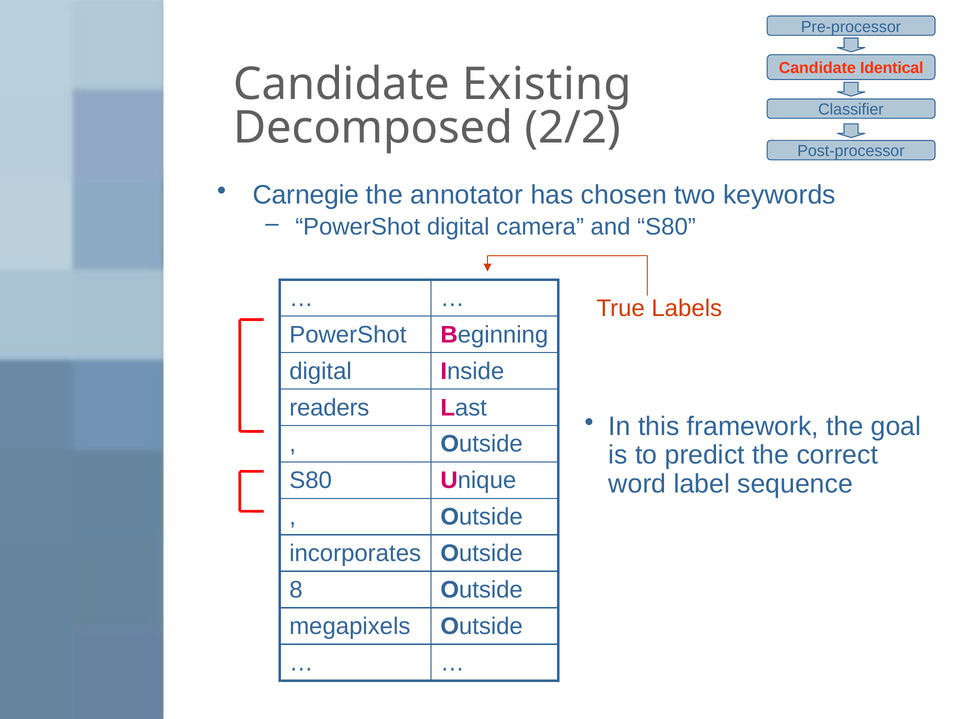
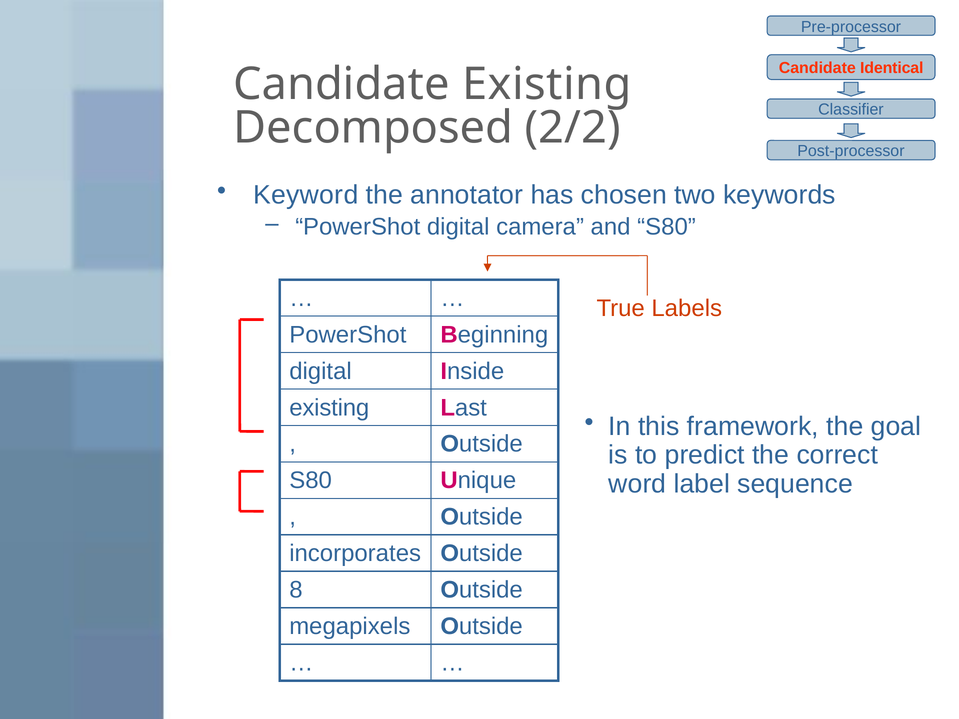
Carnegie: Carnegie -> Keyword
readers at (329, 408): readers -> existing
